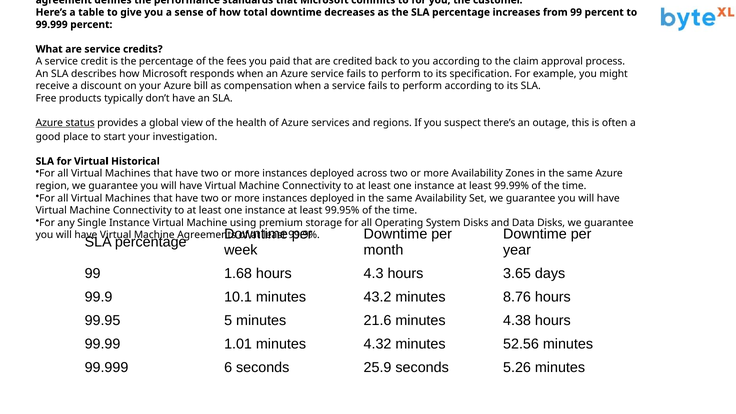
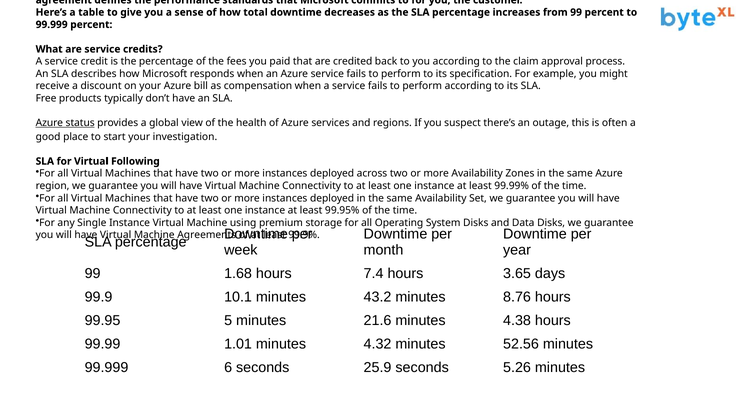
Historical: Historical -> Following
4.3: 4.3 -> 7.4
